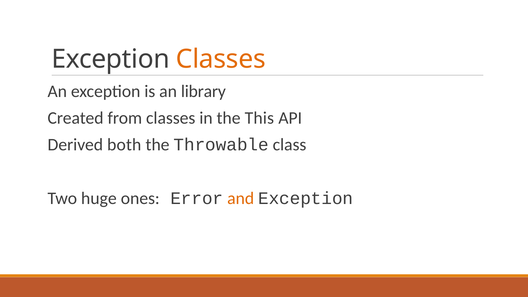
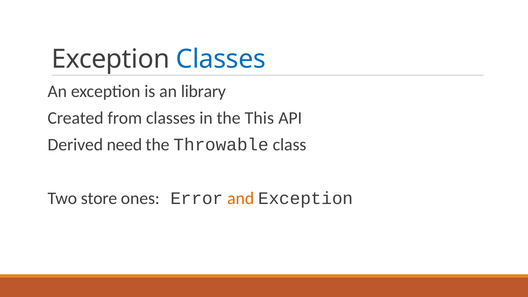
Classes at (221, 59) colour: orange -> blue
both: both -> need
huge: huge -> store
